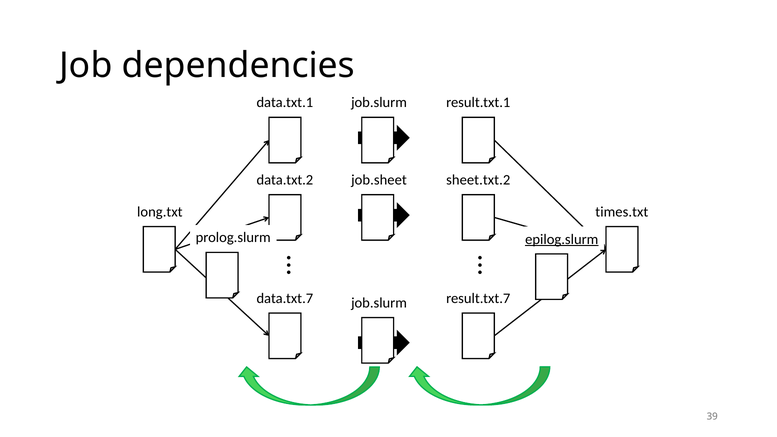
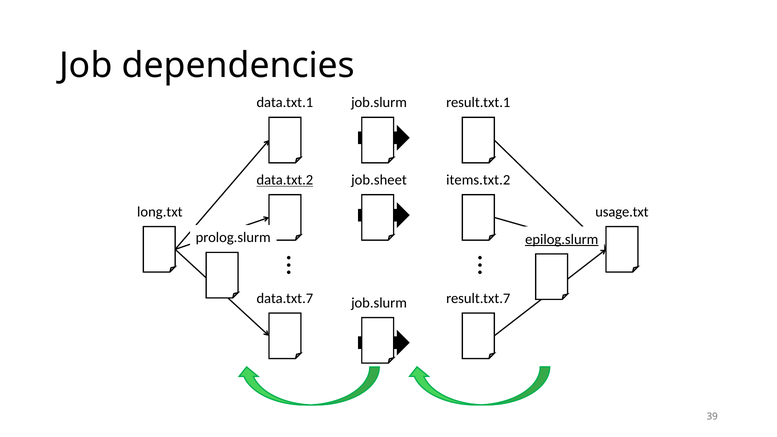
data.txt.2 underline: none -> present
sheet.txt.2: sheet.txt.2 -> items.txt.2
times.txt: times.txt -> usage.txt
